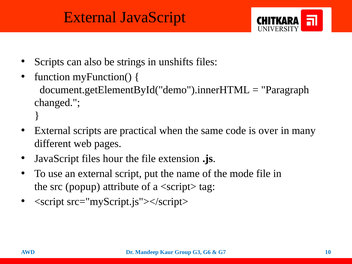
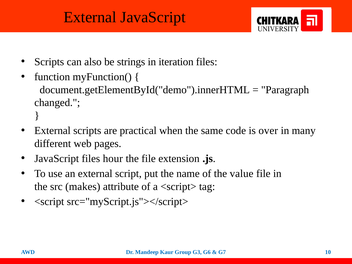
unshifts: unshifts -> iteration
mode: mode -> value
popup: popup -> makes
